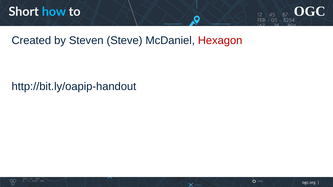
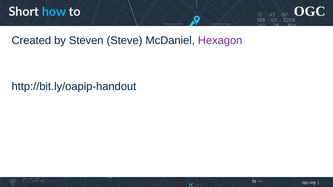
Hexagon colour: red -> purple
